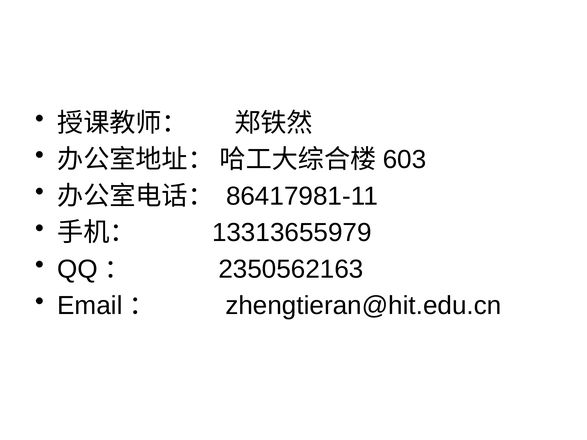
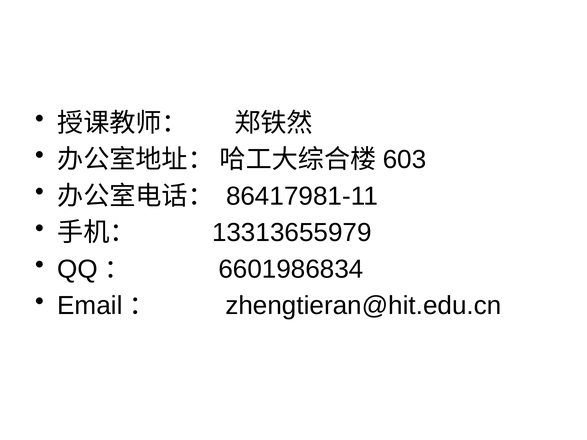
2350562163: 2350562163 -> 6601986834
